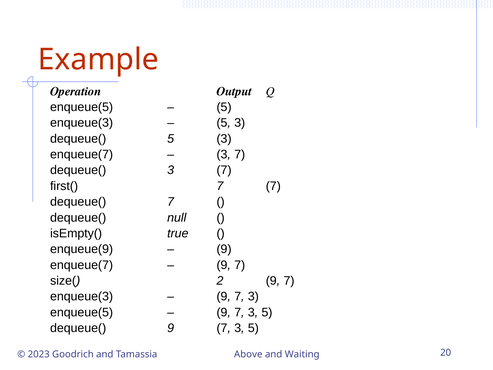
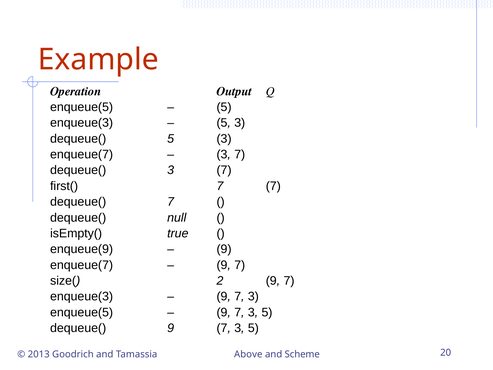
2023: 2023 -> 2013
Waiting: Waiting -> Scheme
